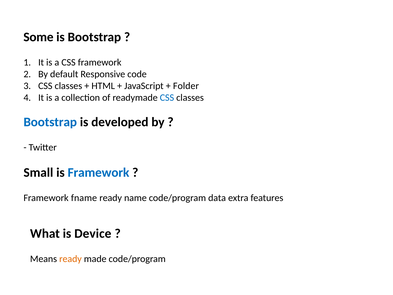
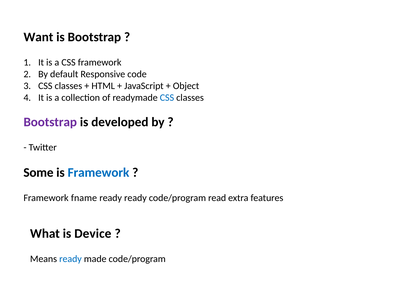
Some: Some -> Want
Folder: Folder -> Object
Bootstrap at (50, 122) colour: blue -> purple
Small: Small -> Some
ready name: name -> ready
data: data -> read
ready at (70, 259) colour: orange -> blue
